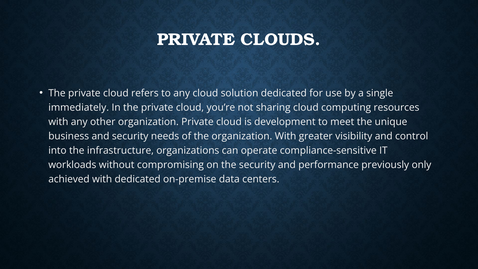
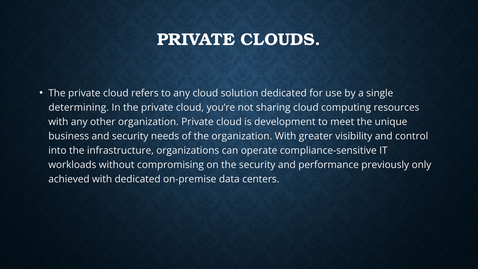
immediately: immediately -> determining
